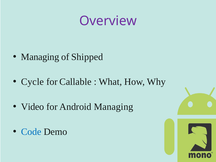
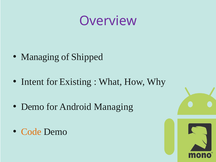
Cycle: Cycle -> Intent
Callable: Callable -> Existing
Video at (33, 107): Video -> Demo
Code colour: blue -> orange
